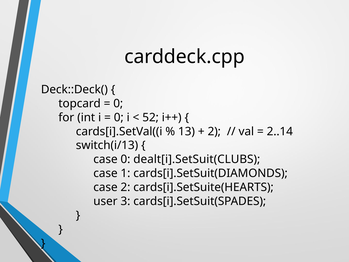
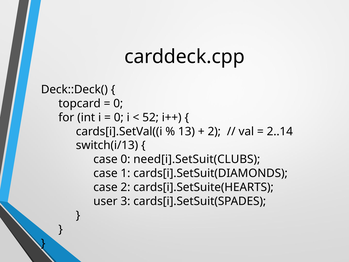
dealt[i].SetSuit(CLUBS: dealt[i].SetSuit(CLUBS -> need[i].SetSuit(CLUBS
